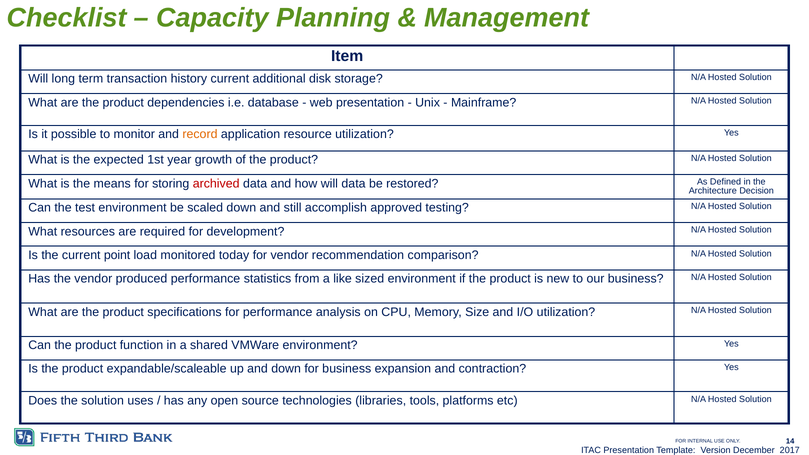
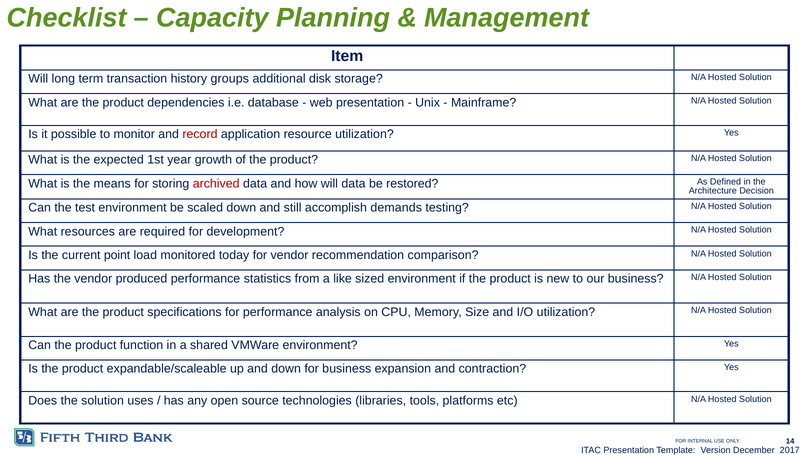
history current: current -> groups
record colour: orange -> red
approved: approved -> demands
